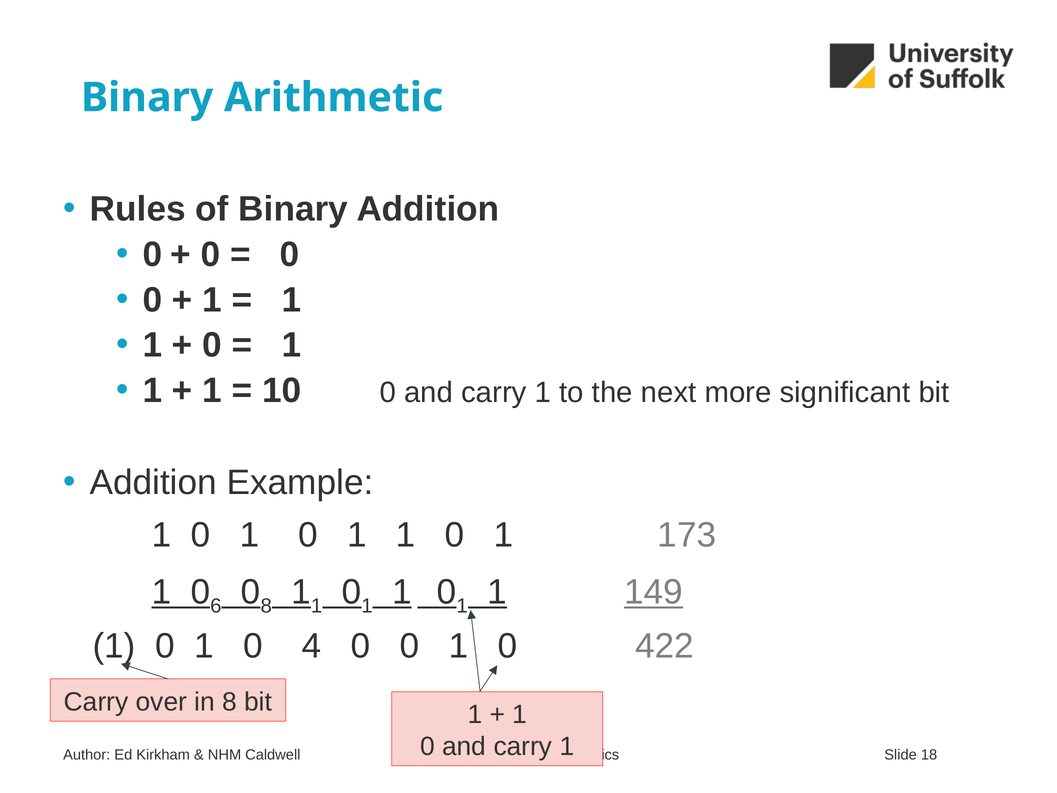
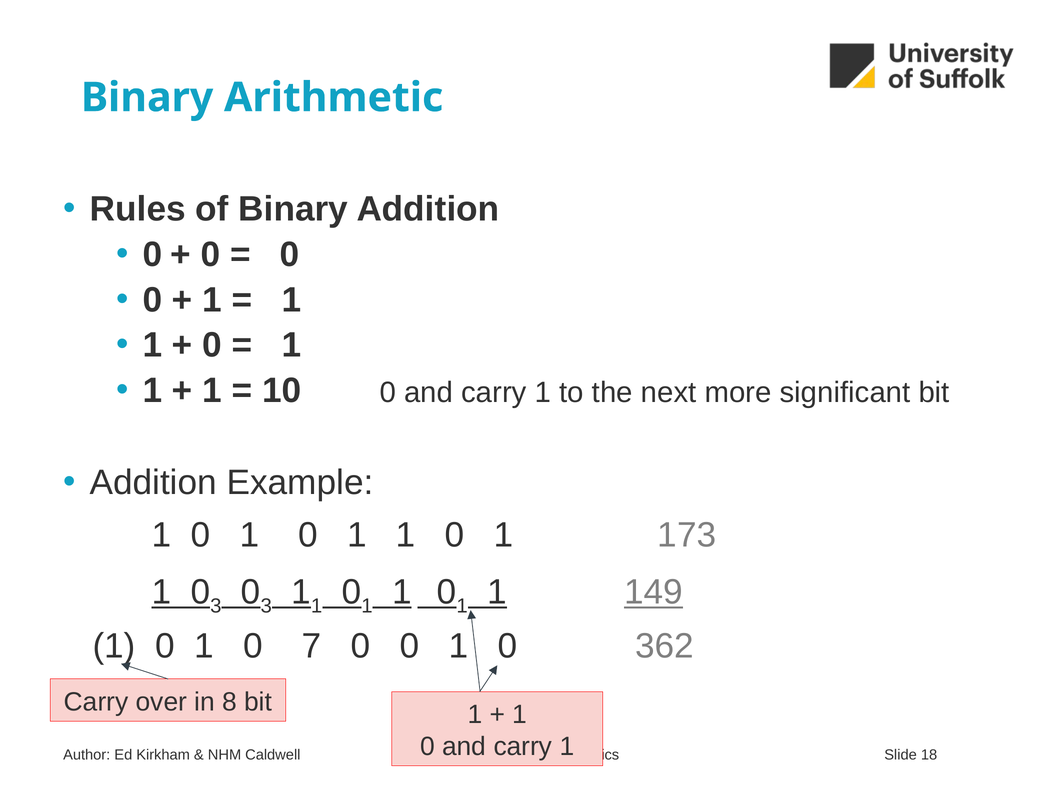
1 0 6: 6 -> 3
8 at (266, 606): 8 -> 3
4: 4 -> 7
422: 422 -> 362
